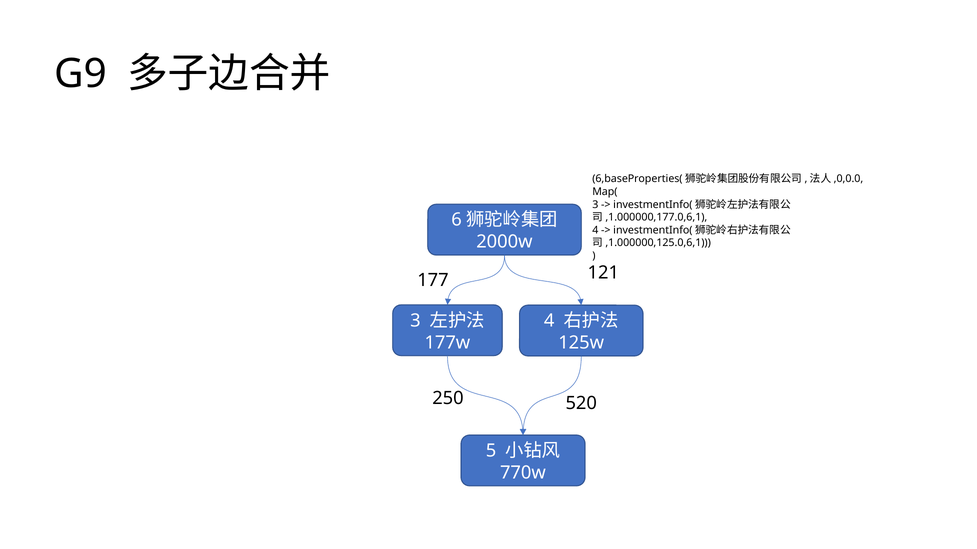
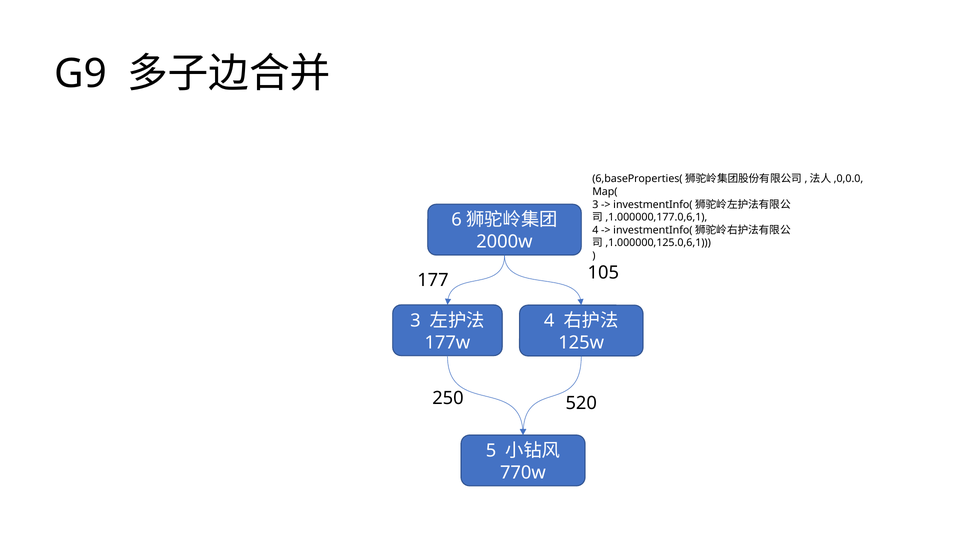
121: 121 -> 105
